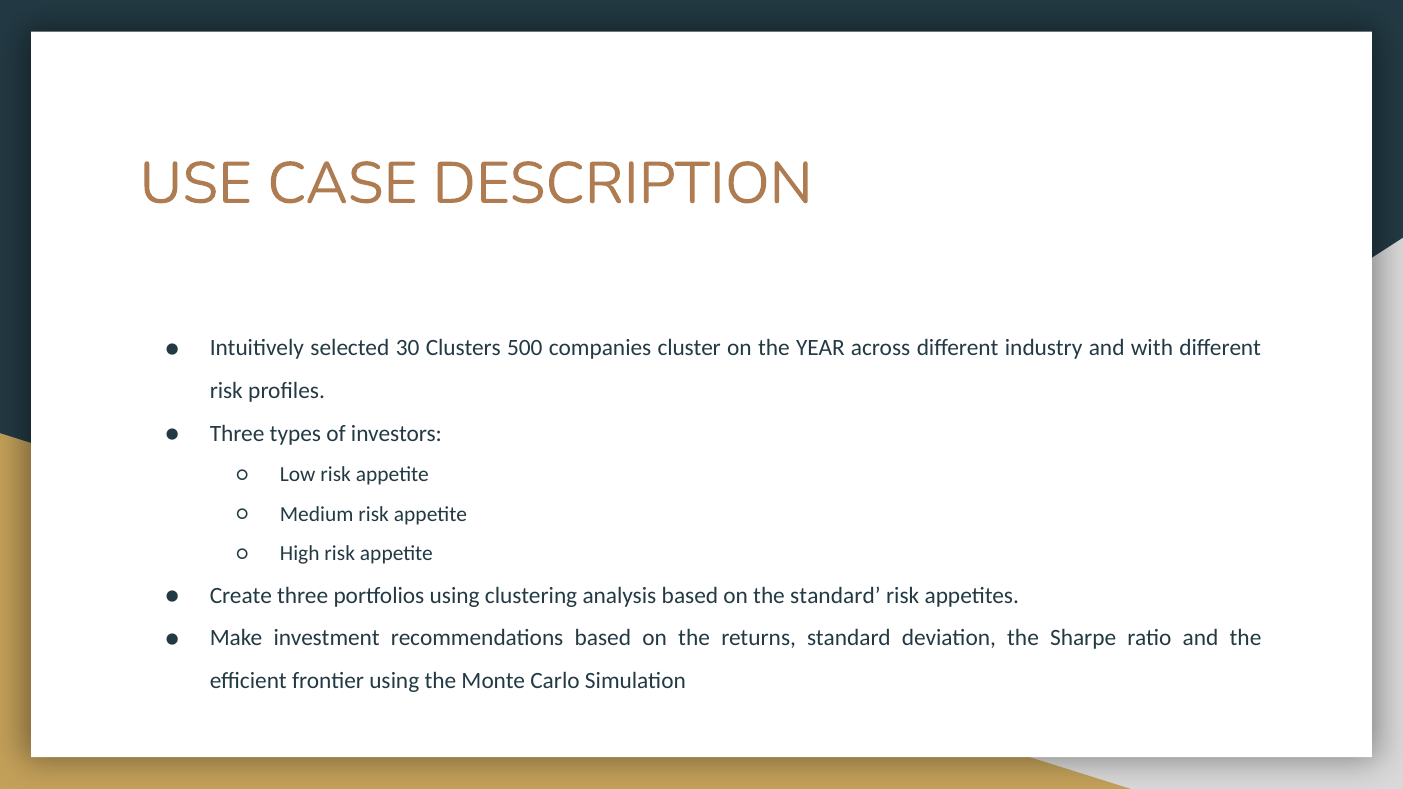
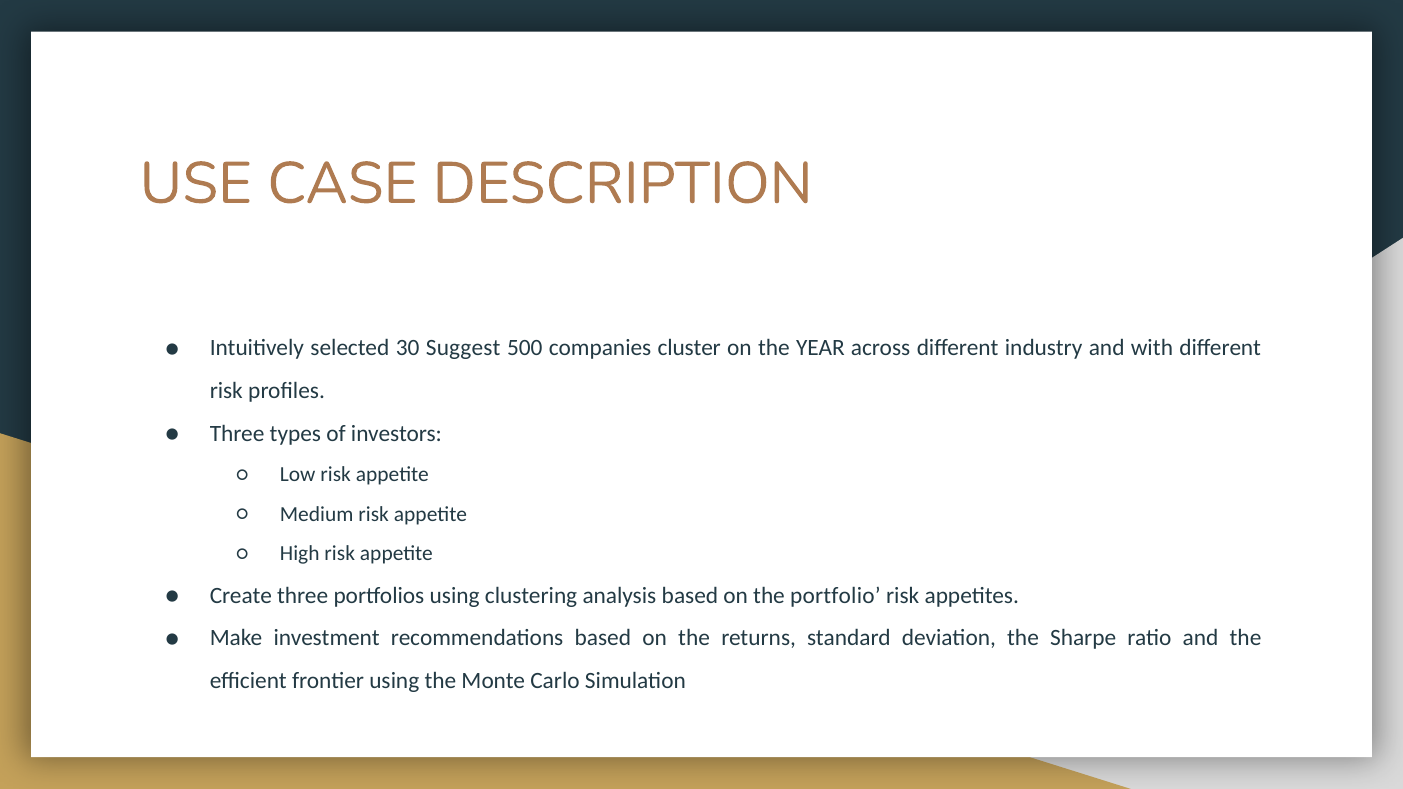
Clusters: Clusters -> Suggest
the standard: standard -> portfolio
